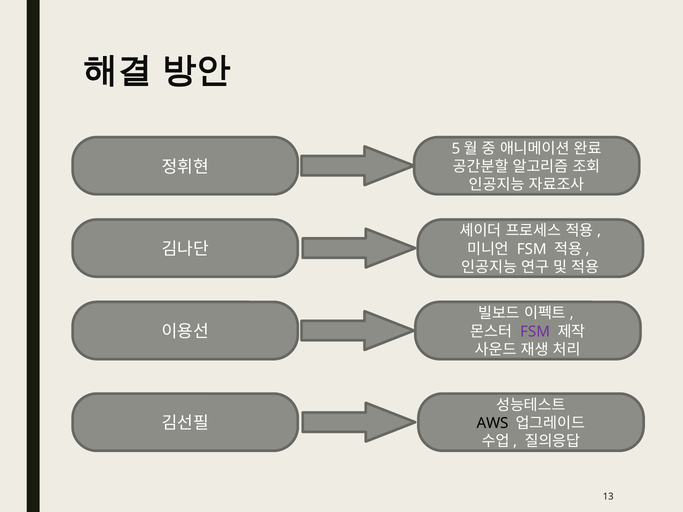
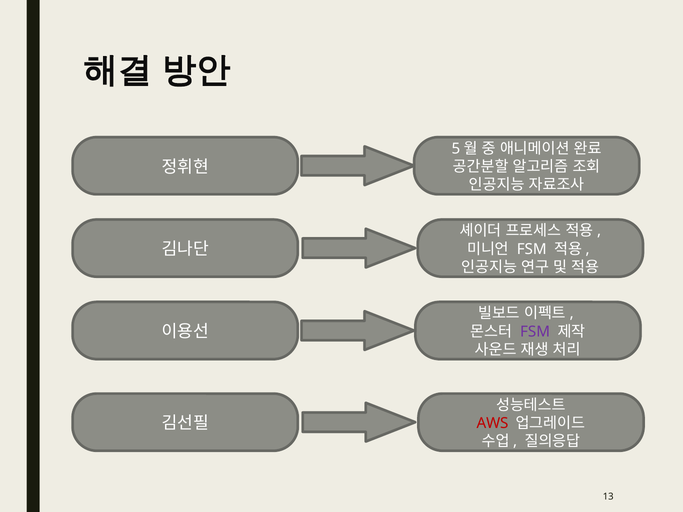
AWS colour: black -> red
